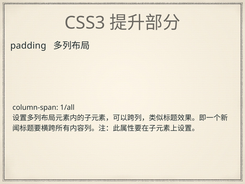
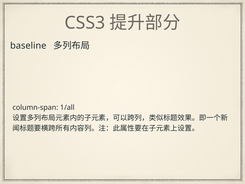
padding: padding -> baseline
